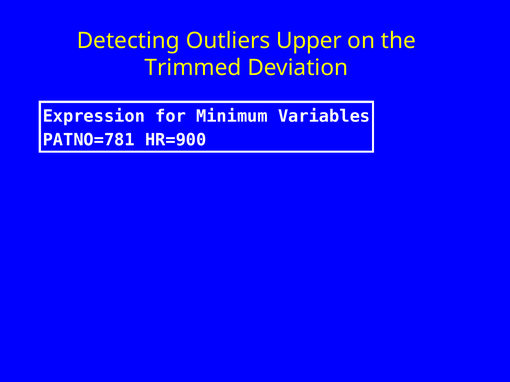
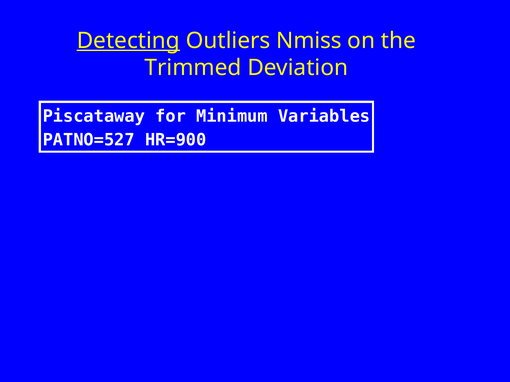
Detecting underline: none -> present
Upper: Upper -> Nmiss
Expression: Expression -> Piscataway
PATNO=781: PATNO=781 -> PATNO=527
